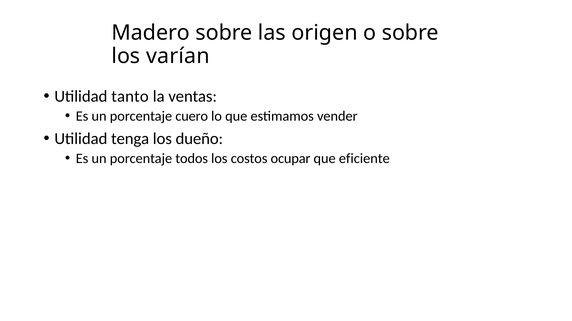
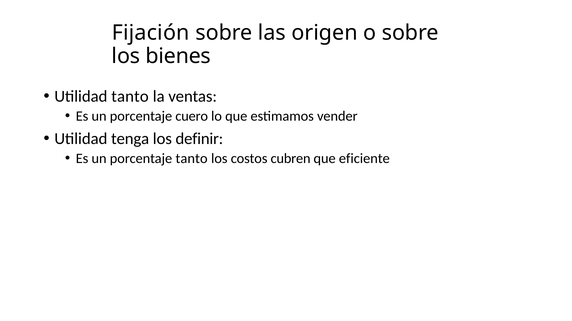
Madero: Madero -> Fijación
varían: varían -> bienes
dueño: dueño -> definir
porcentaje todos: todos -> tanto
ocupar: ocupar -> cubren
